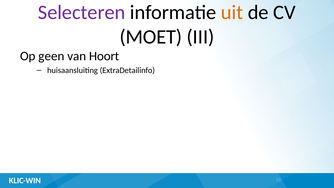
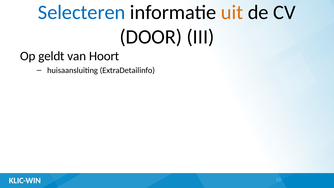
Selecteren colour: purple -> blue
MOET: MOET -> DOOR
geen: geen -> geldt
